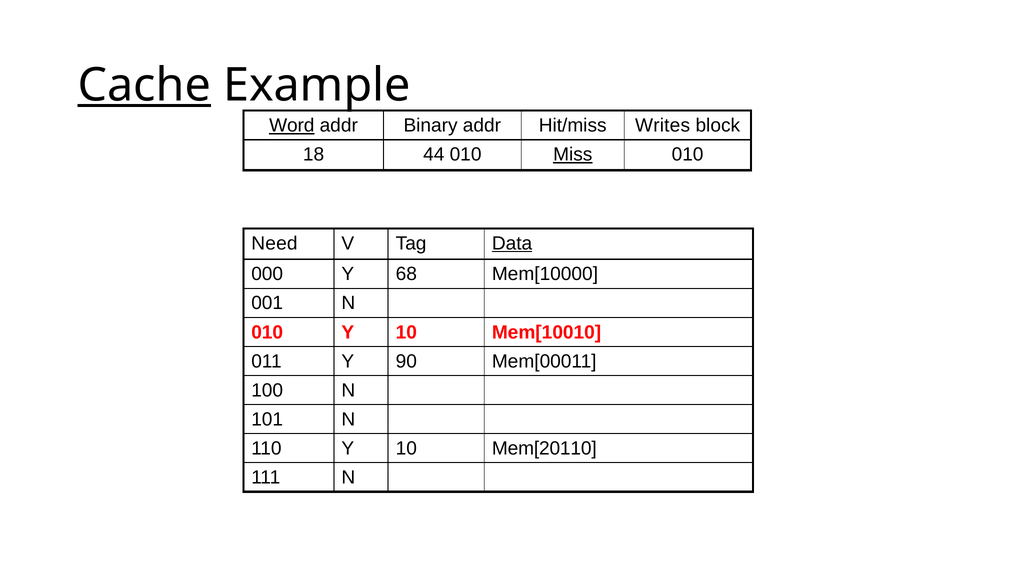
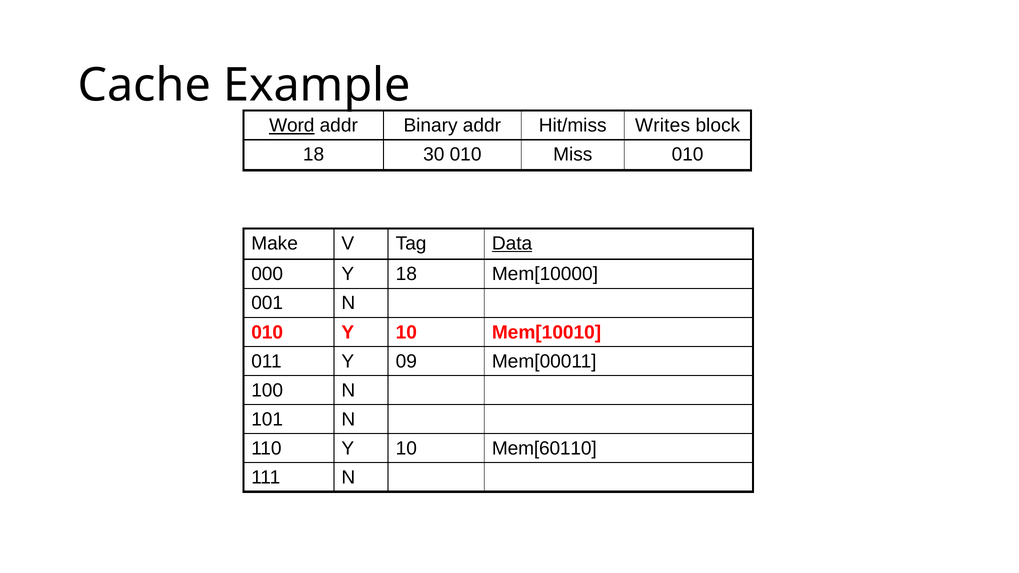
Cache underline: present -> none
44: 44 -> 30
Miss underline: present -> none
Need: Need -> Make
Y 68: 68 -> 18
90: 90 -> 09
Mem[20110: Mem[20110 -> Mem[60110
